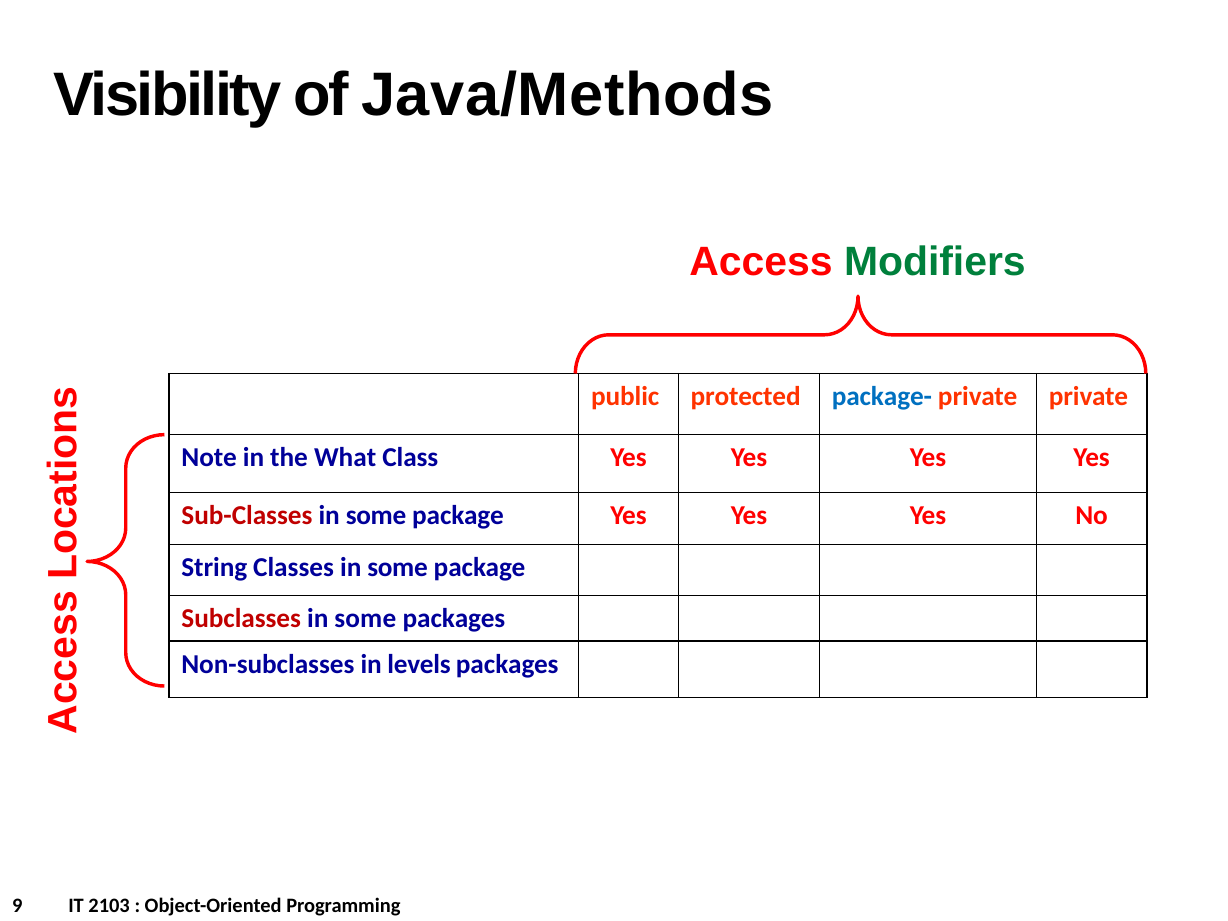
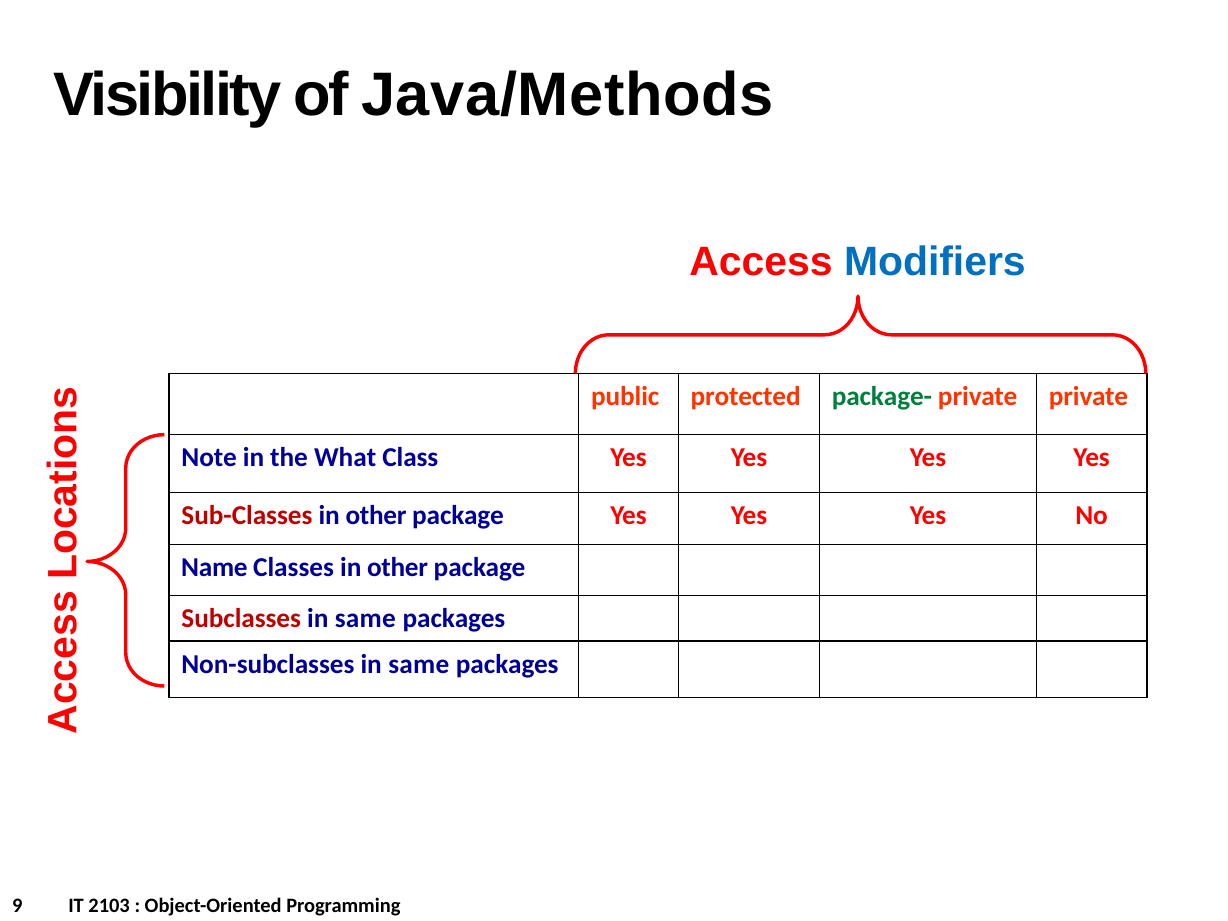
Modifiers colour: green -> blue
package- colour: blue -> green
some at (376, 515): some -> other
String: String -> Name
Classes in some: some -> other
some at (365, 618): some -> same
Non-subclasses in levels: levels -> same
